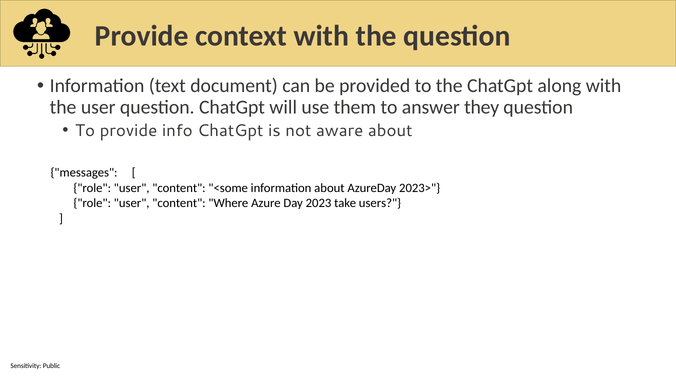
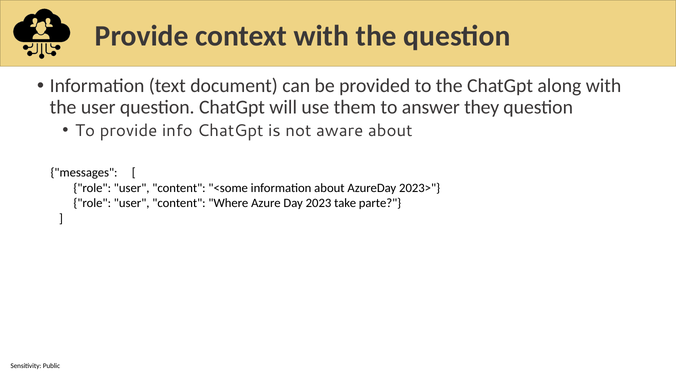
users: users -> parte
